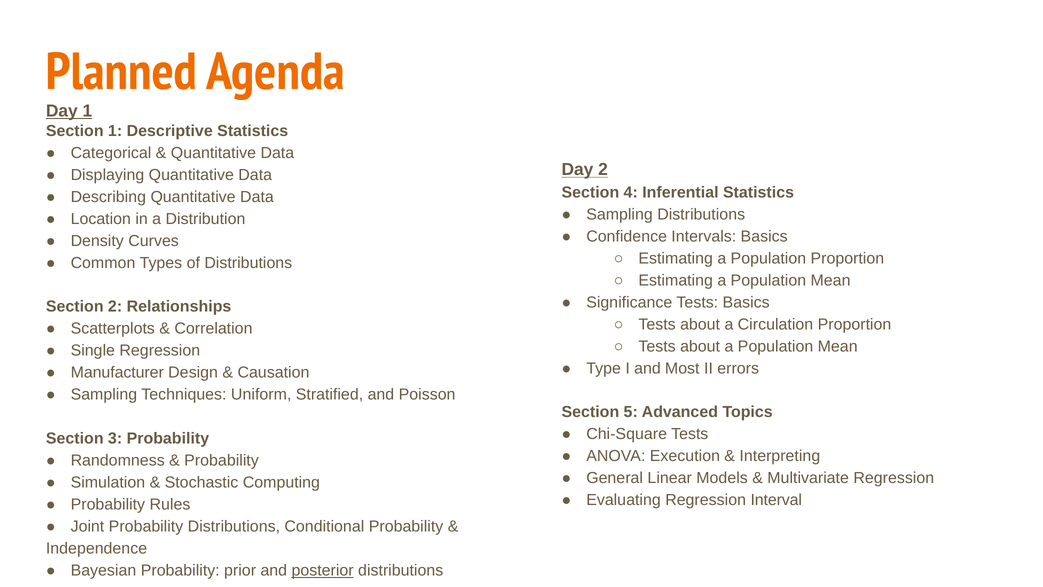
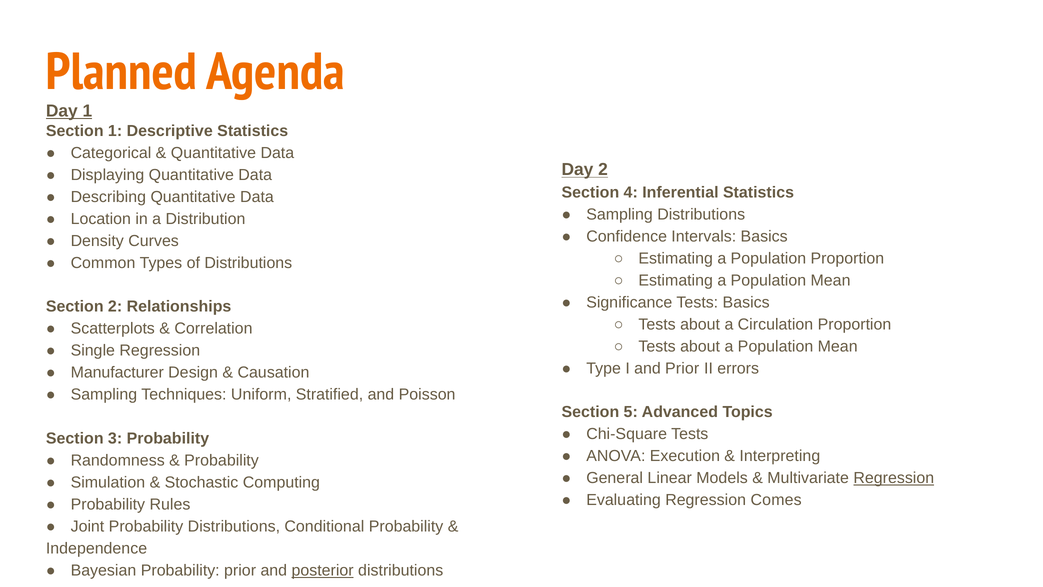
and Most: Most -> Prior
Regression at (894, 478) underline: none -> present
Interval: Interval -> Comes
